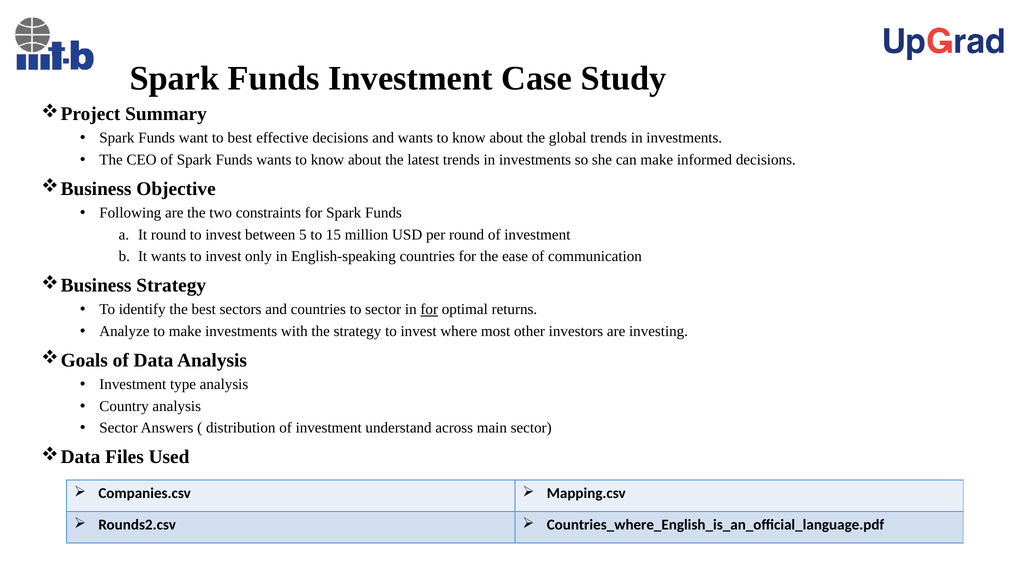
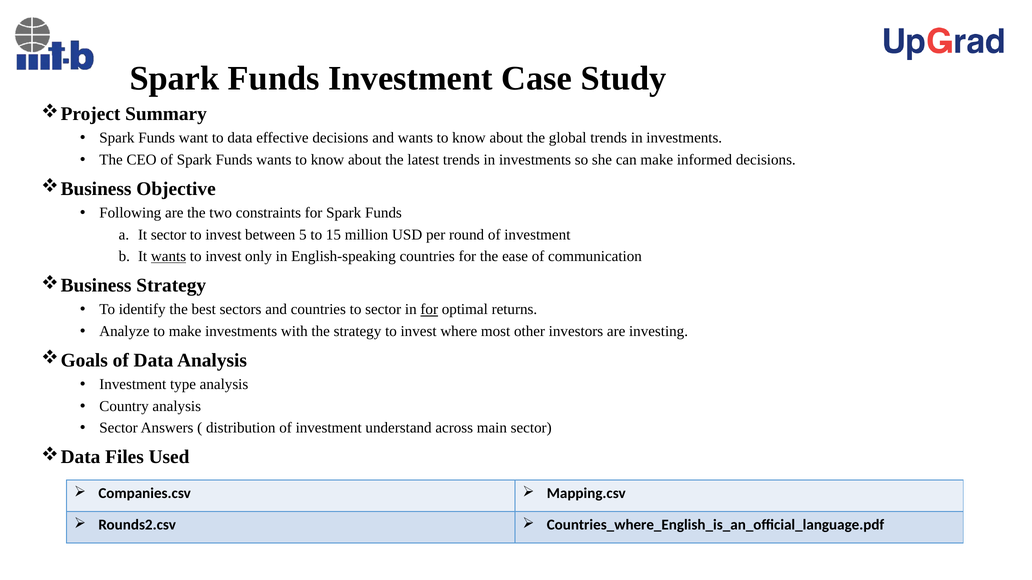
to best: best -> data
It round: round -> sector
wants at (169, 256) underline: none -> present
